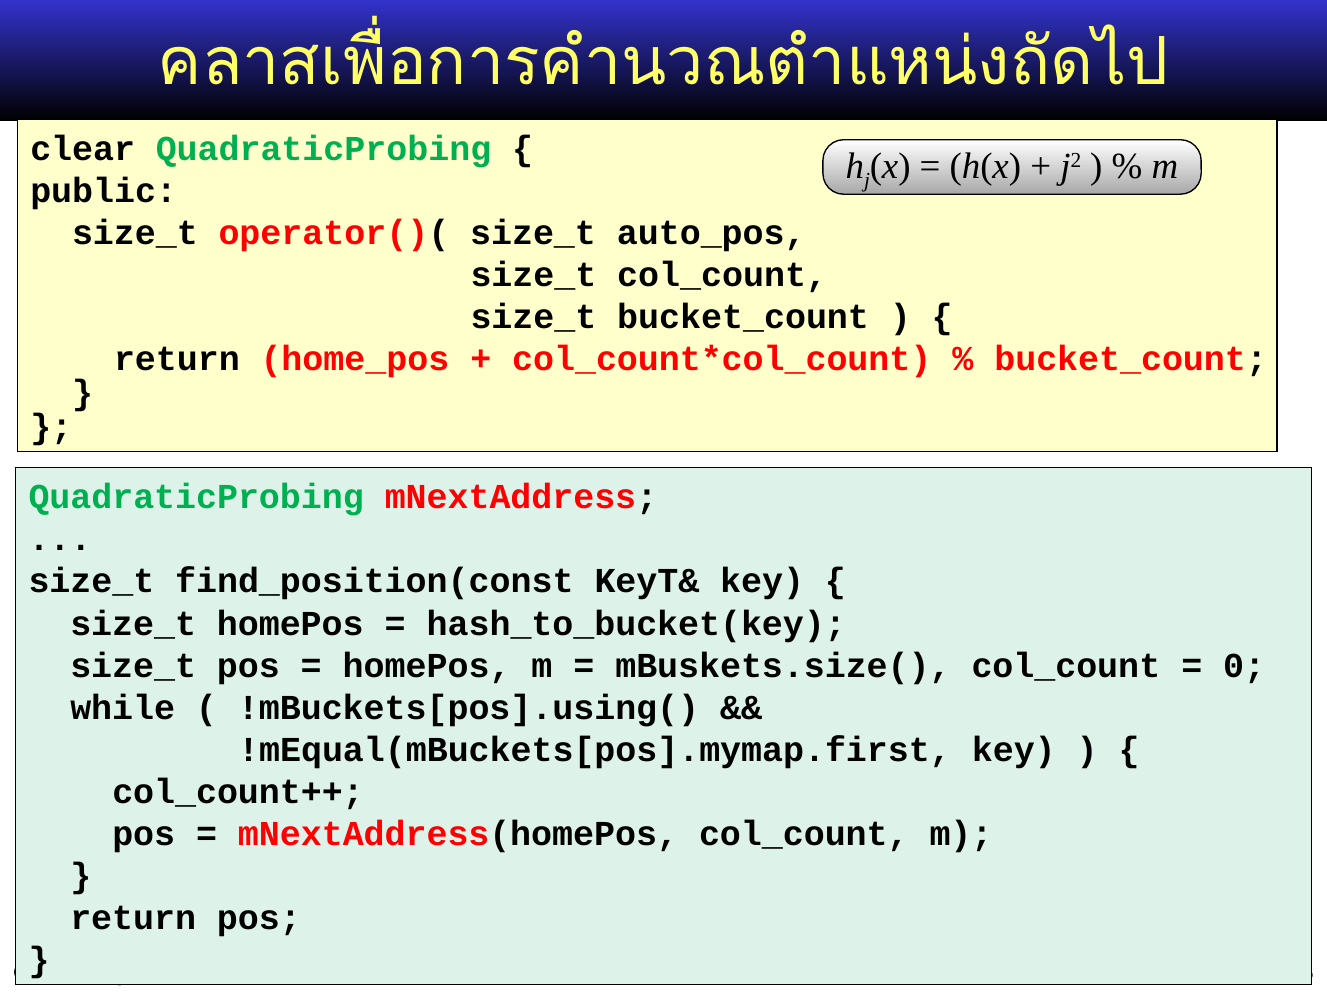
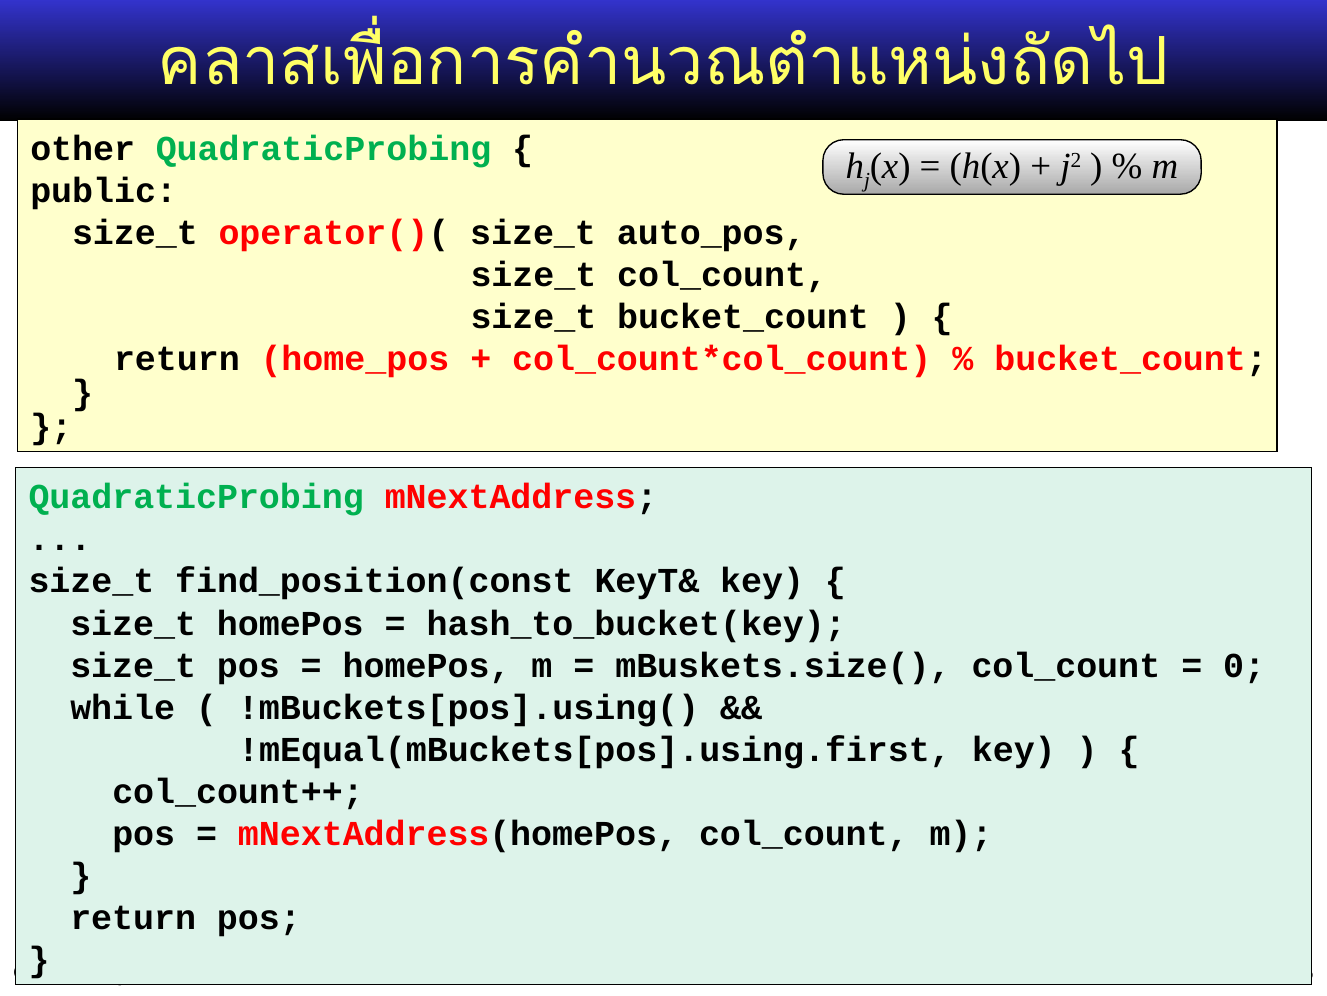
clear: clear -> other
!mEqual(mBuckets[pos].mymap.first: !mEqual(mBuckets[pos].mymap.first -> !mEqual(mBuckets[pos].using.first
